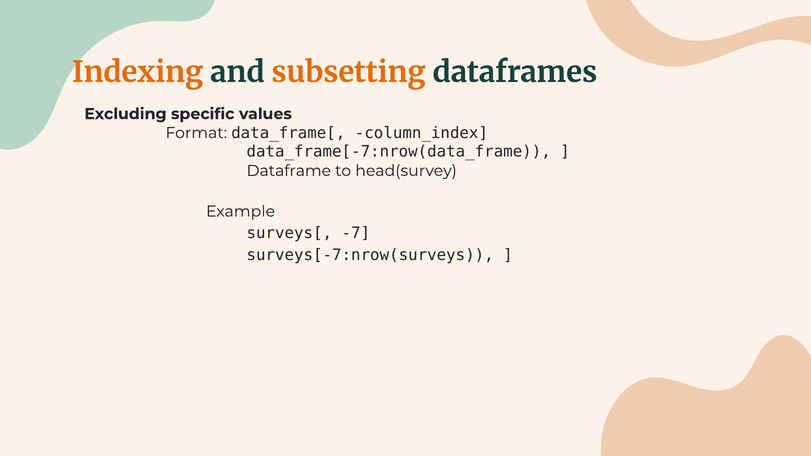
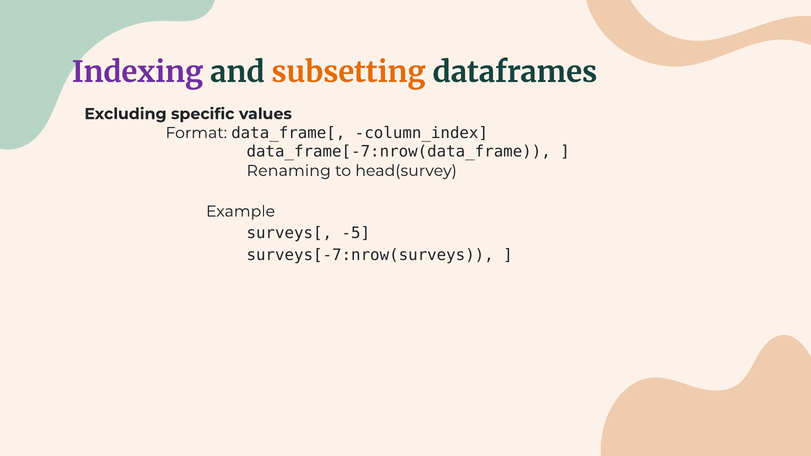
Indexing colour: orange -> purple
Dataframe: Dataframe -> Renaming
-7: -7 -> -5
